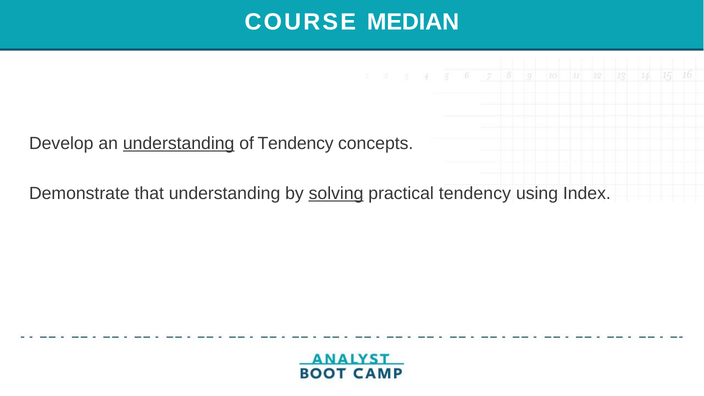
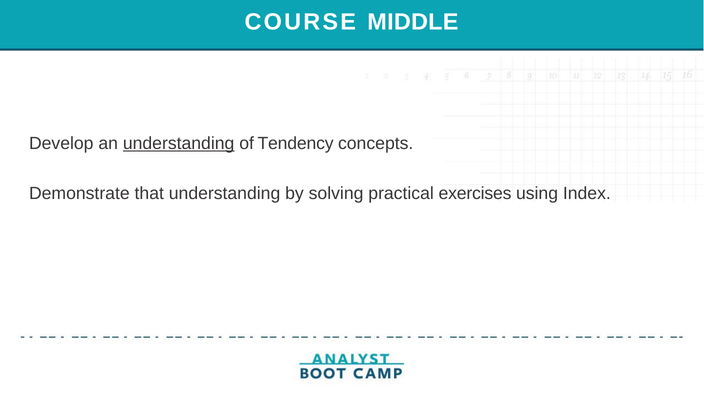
MEDIAN: MEDIAN -> MIDDLE
solving underline: present -> none
practical tendency: tendency -> exercises
